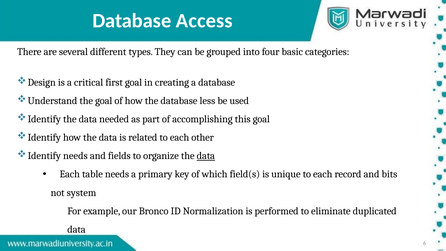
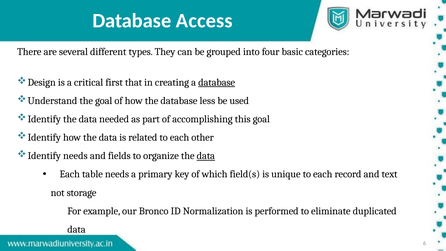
first goal: goal -> that
database at (217, 82) underline: none -> present
bits: bits -> text
system: system -> storage
